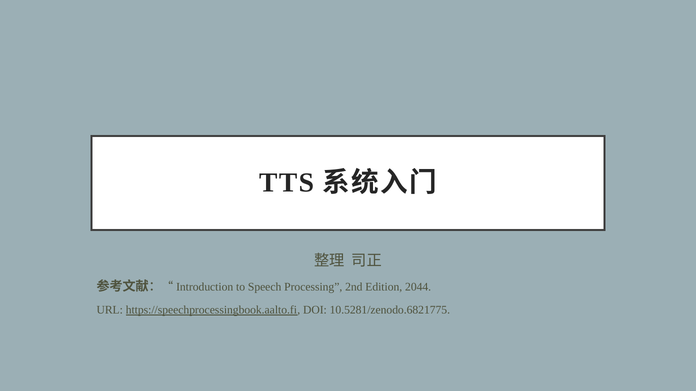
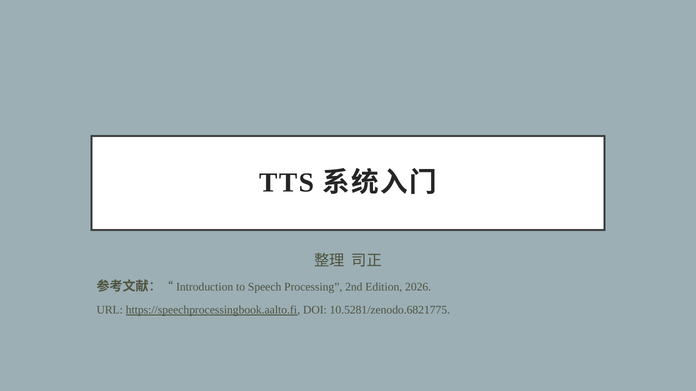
2044: 2044 -> 2026
